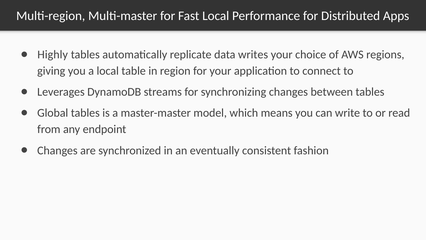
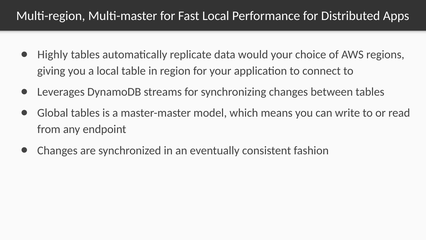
writes: writes -> would
